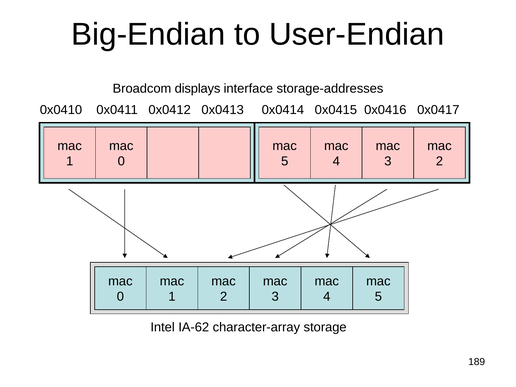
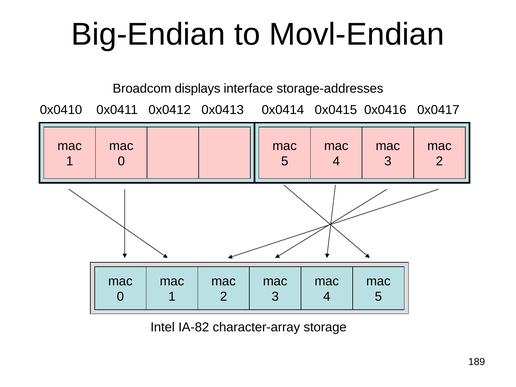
User-Endian: User-Endian -> Movl-Endian
IA-62: IA-62 -> IA-82
